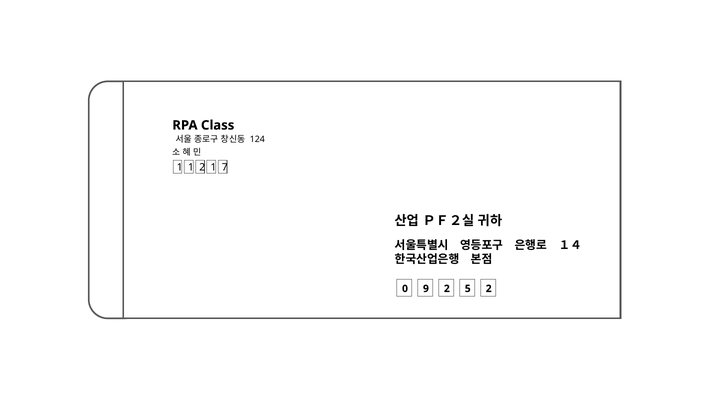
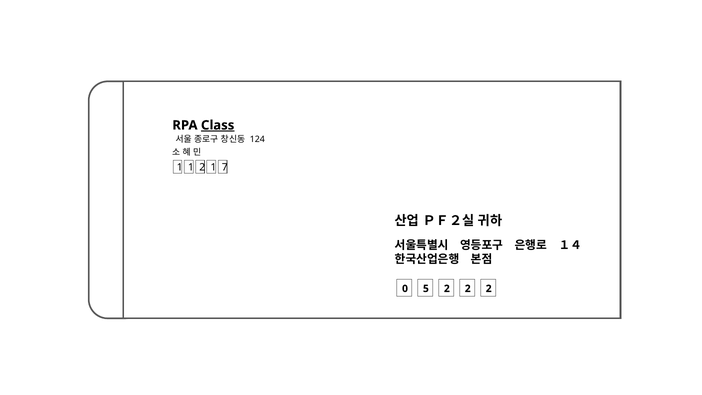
Class underline: none -> present
9: 9 -> 5
5 at (468, 289): 5 -> 2
